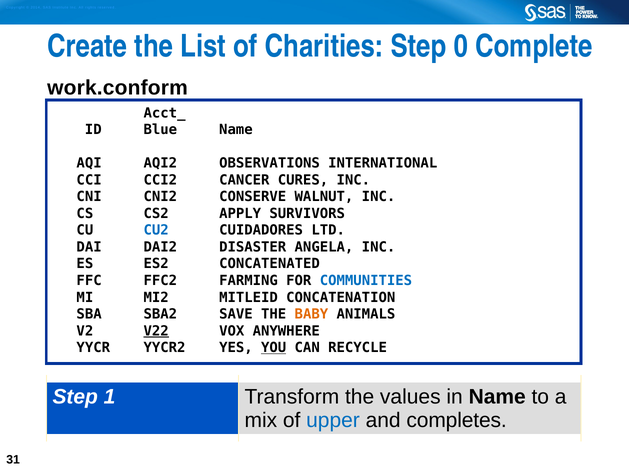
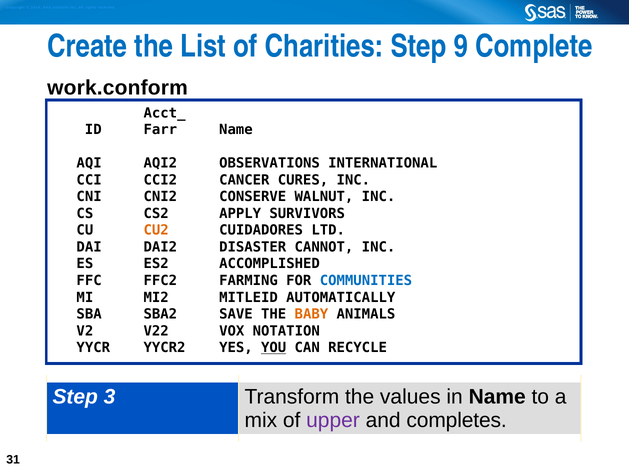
0: 0 -> 9
Blue: Blue -> Farr
CU2 colour: blue -> orange
ANGELA: ANGELA -> CANNOT
CONCATENATED: CONCATENATED -> ACCOMPLISHED
CONCATENATION: CONCATENATION -> AUTOMATICALLY
V22 underline: present -> none
ANYWHERE: ANYWHERE -> NOTATION
1: 1 -> 3
upper colour: blue -> purple
